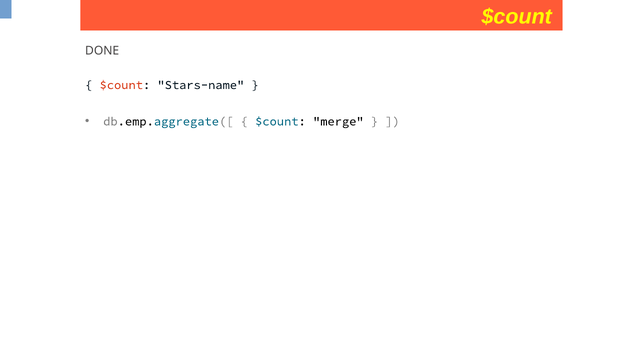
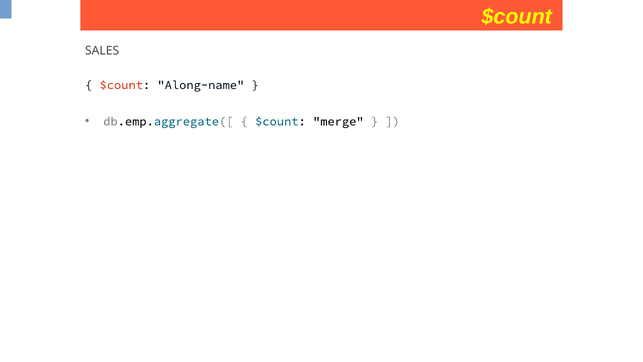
DONE: DONE -> SALES
Stars-name: Stars-name -> Along-name
